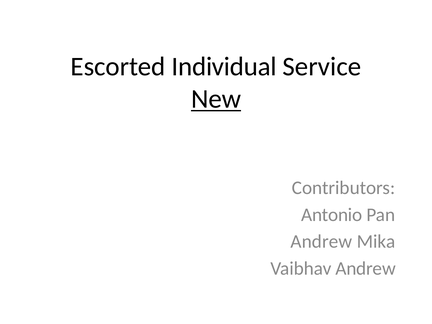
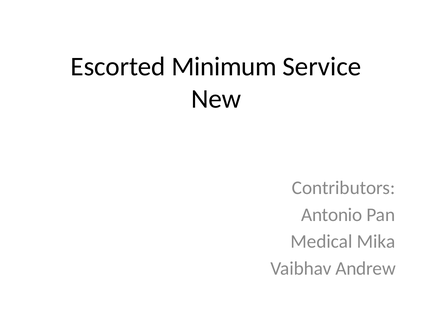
Individual: Individual -> Minimum
New underline: present -> none
Andrew at (321, 242): Andrew -> Medical
